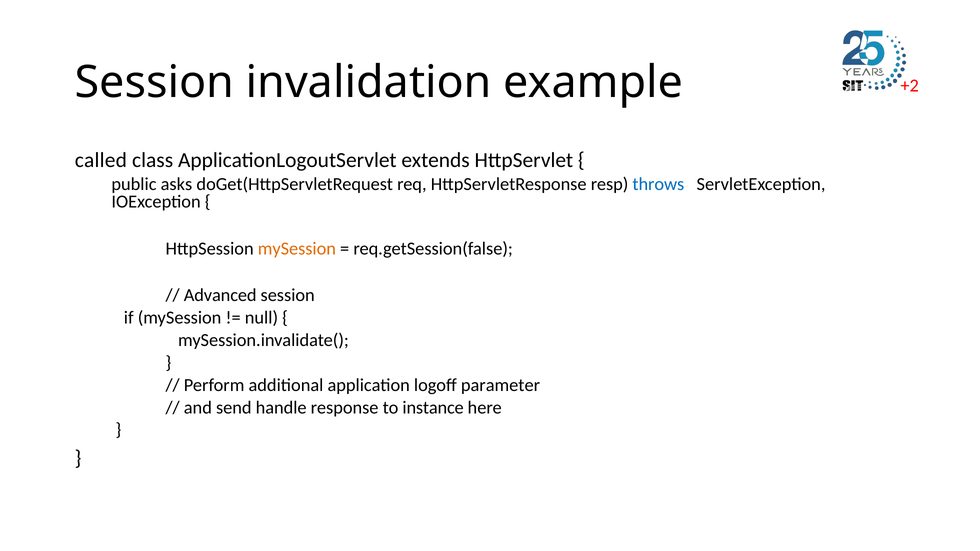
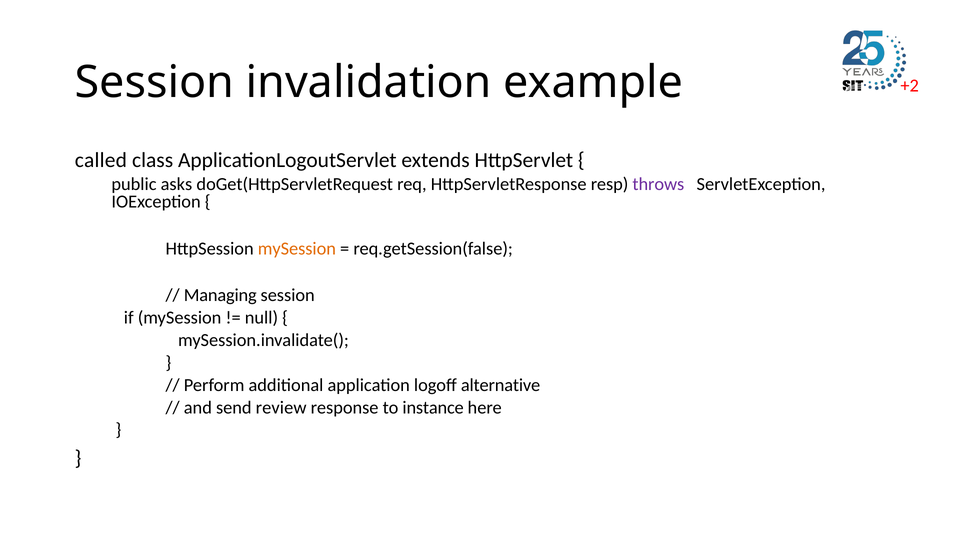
throws colour: blue -> purple
Advanced: Advanced -> Managing
parameter: parameter -> alternative
handle: handle -> review
